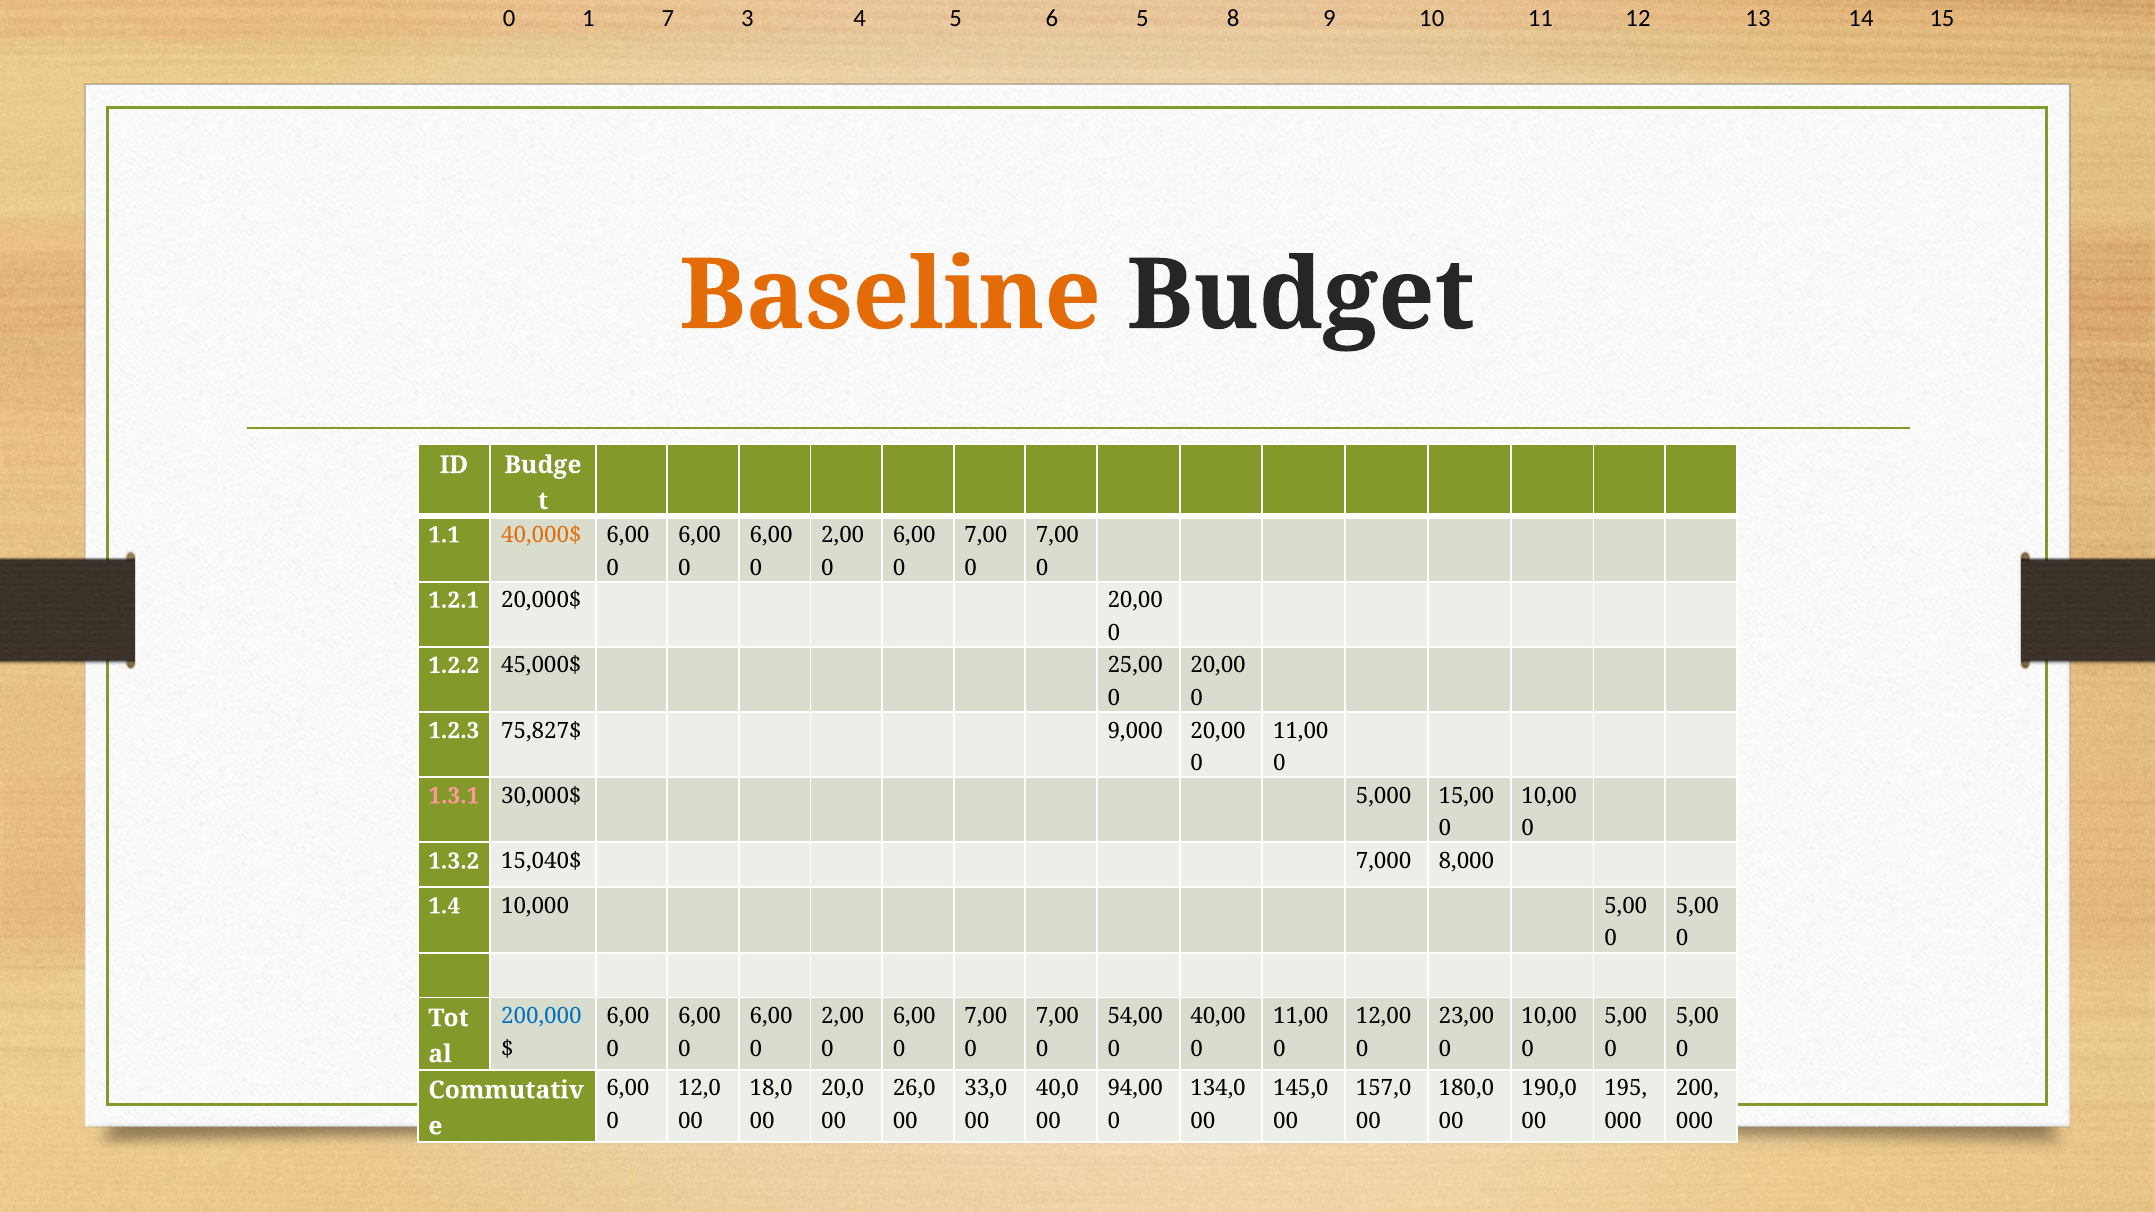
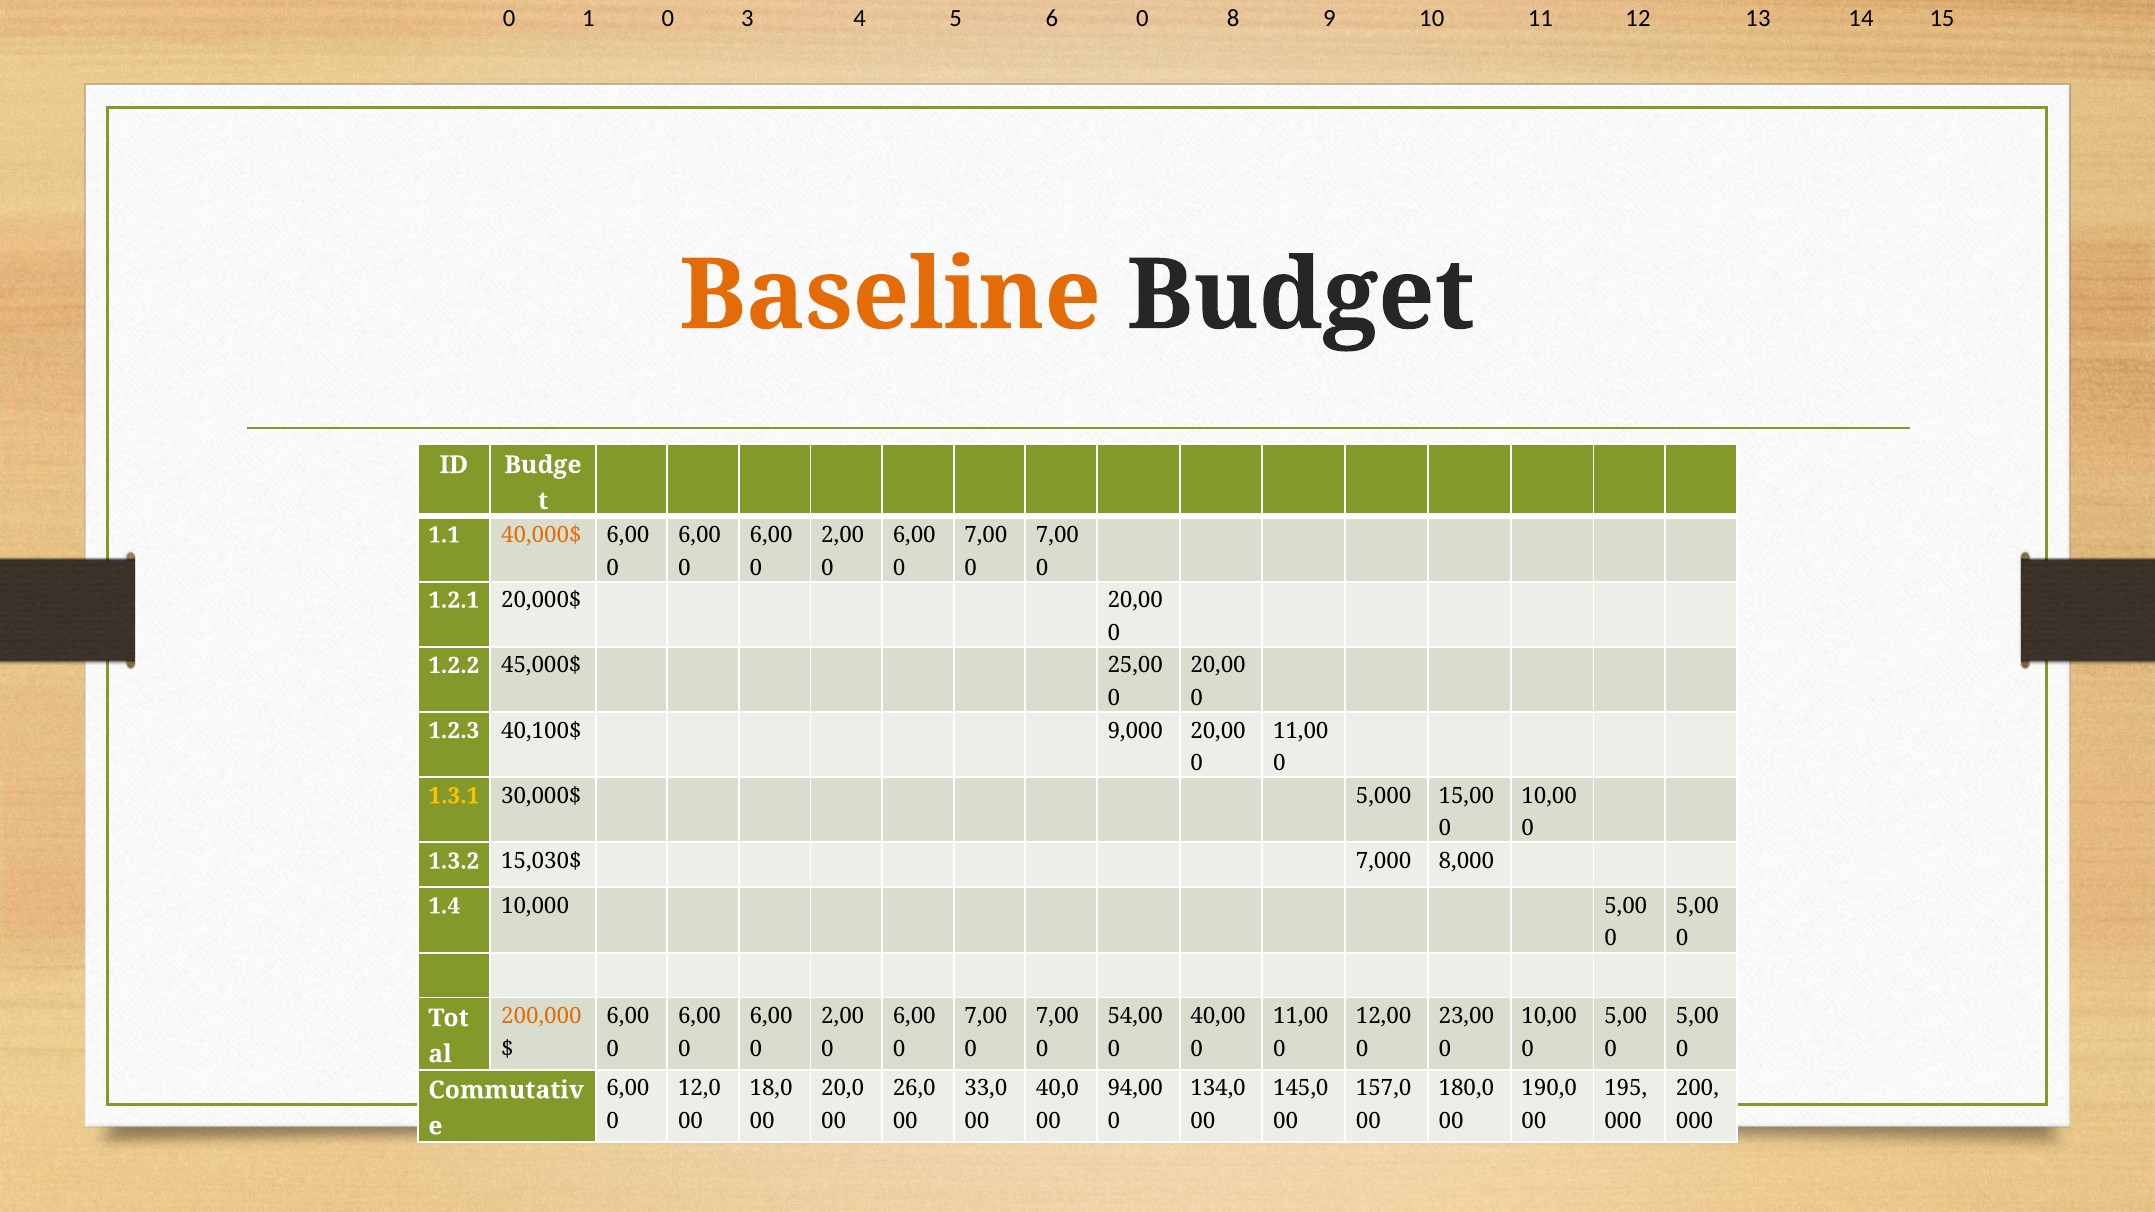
1 7: 7 -> 0
6 5: 5 -> 0
75,827$: 75,827$ -> 40,100$
1.3.1 colour: pink -> yellow
15,040$: 15,040$ -> 15,030$
200,000 colour: blue -> orange
